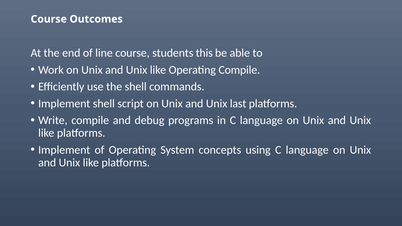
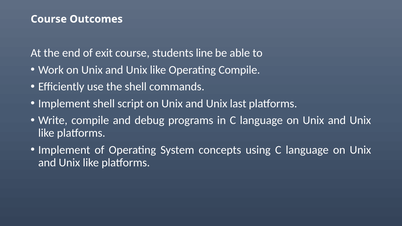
line: line -> exit
this: this -> line
